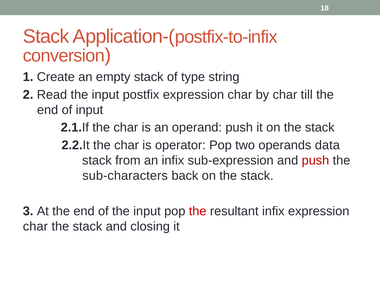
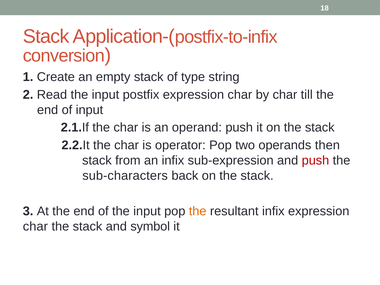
data: data -> then
the at (198, 211) colour: red -> orange
closing: closing -> symbol
